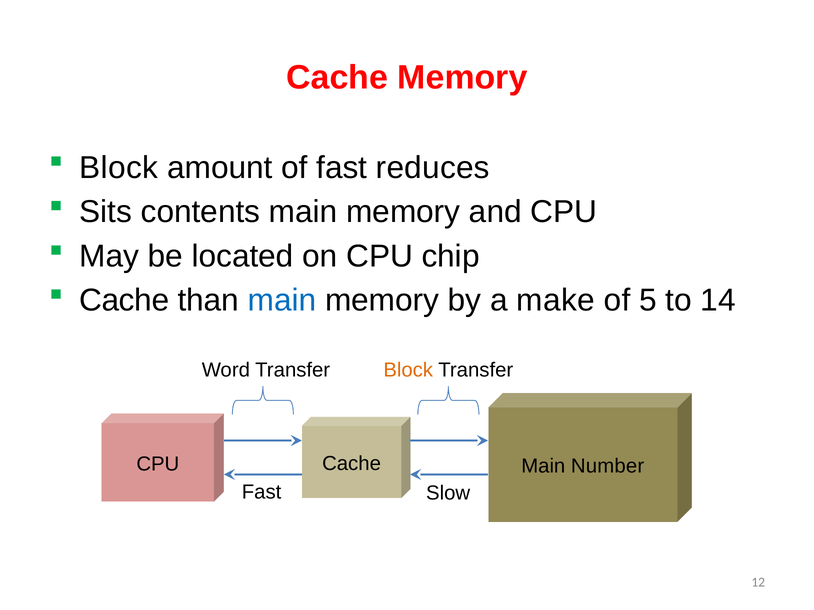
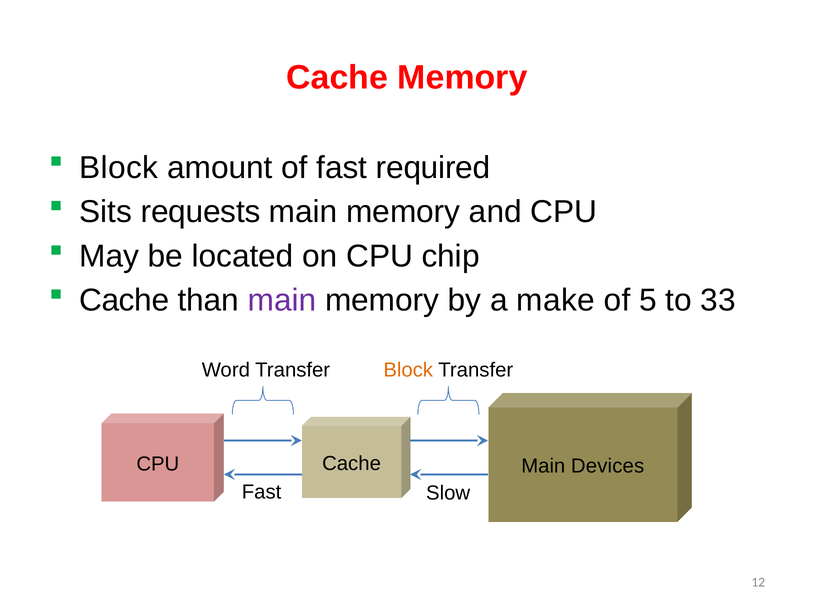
reduces: reduces -> required
contents: contents -> requests
main at (282, 301) colour: blue -> purple
14: 14 -> 33
Number: Number -> Devices
